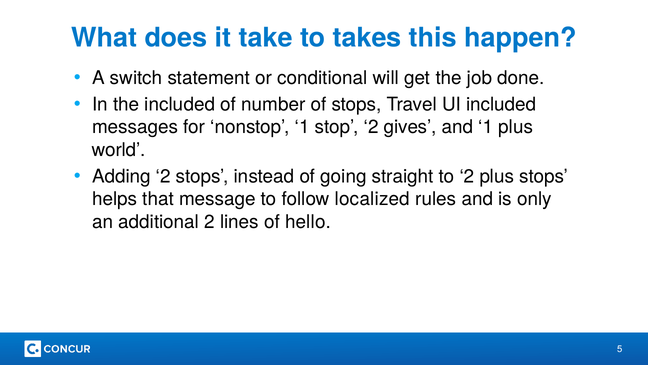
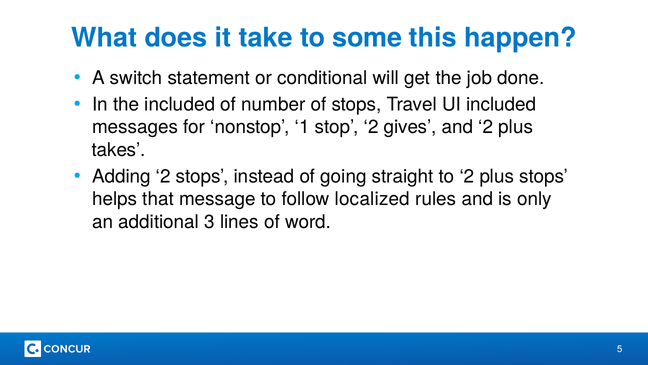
takes: takes -> some
and 1: 1 -> 2
world: world -> takes
additional 2: 2 -> 3
hello: hello -> word
